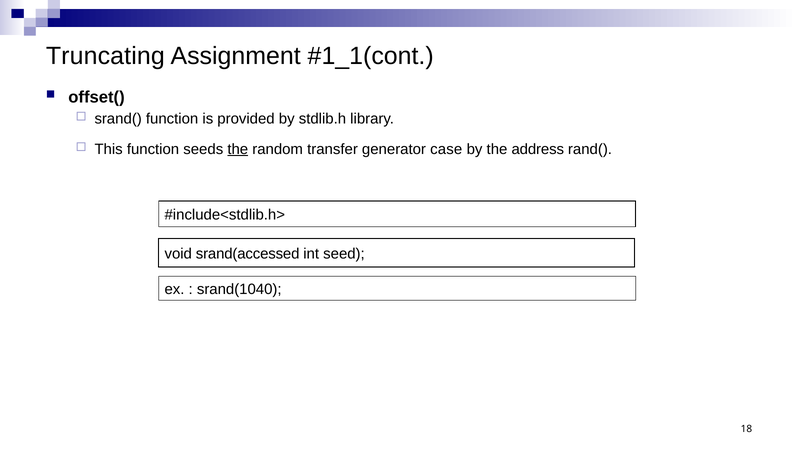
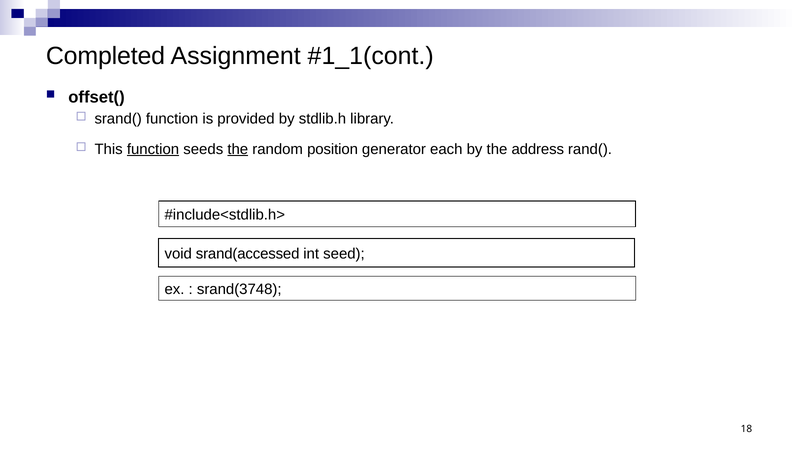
Truncating: Truncating -> Completed
function at (153, 149) underline: none -> present
transfer: transfer -> position
case: case -> each
srand(1040: srand(1040 -> srand(3748
